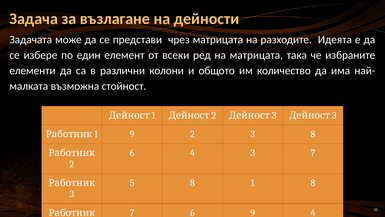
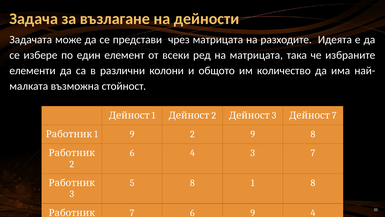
3 at (334, 115): 3 -> 7
2 3: 3 -> 9
